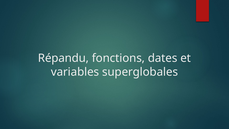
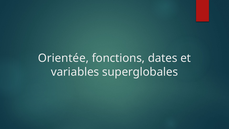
Répandu: Répandu -> Orientée
